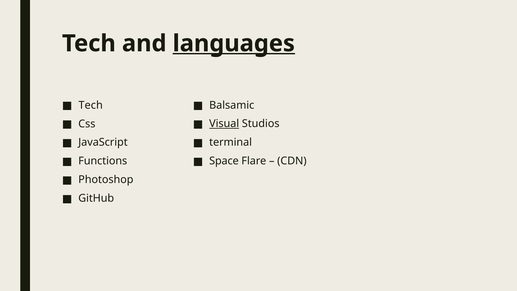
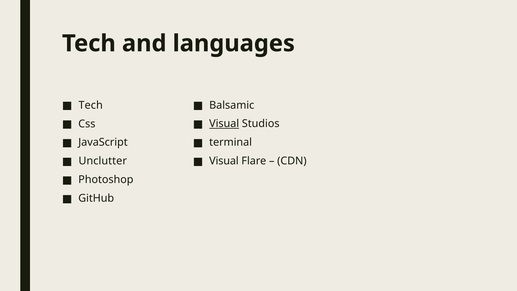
languages underline: present -> none
Space at (224, 161): Space -> Visual
Functions: Functions -> Unclutter
